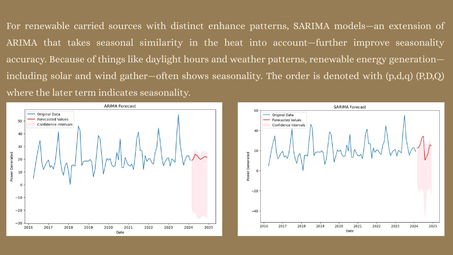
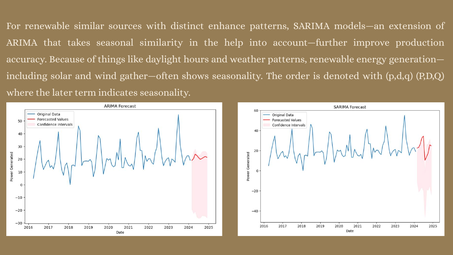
carried: carried -> similar
heat: heat -> help
improve seasonality: seasonality -> production
